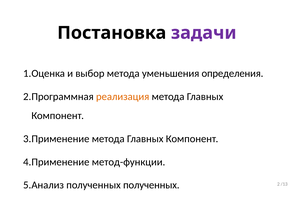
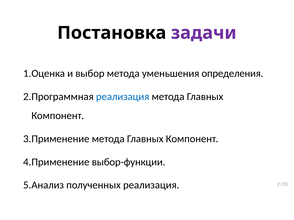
реализация at (123, 97) colour: orange -> blue
метод-функции: метод-функции -> выбор-функции
полученных полученных: полученных -> реализация
